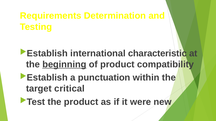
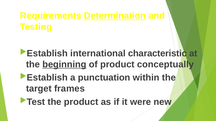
Determination underline: none -> present
compatibility: compatibility -> conceptually
critical: critical -> frames
